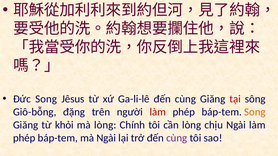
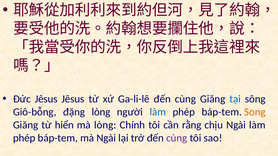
Ðức Song: Song -> Jêsus
tại colour: red -> blue
đặng trên: trên -> lòng
làm at (158, 112) colour: red -> blue
khỏi: khỏi -> hiển
cần lòng: lòng -> rằng
